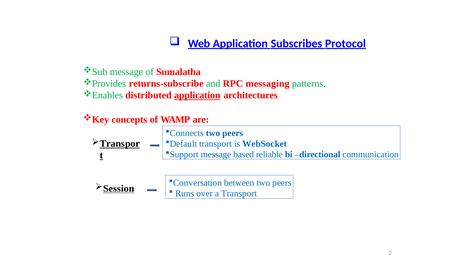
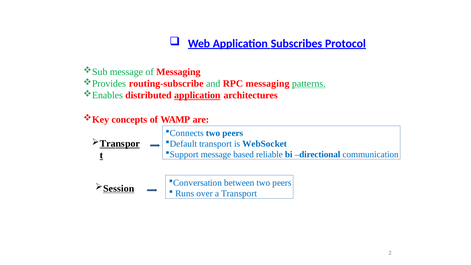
of Sumalatha: Sumalatha -> Messaging
returns-subscribe: returns-subscribe -> routing-subscribe
patterns underline: none -> present
